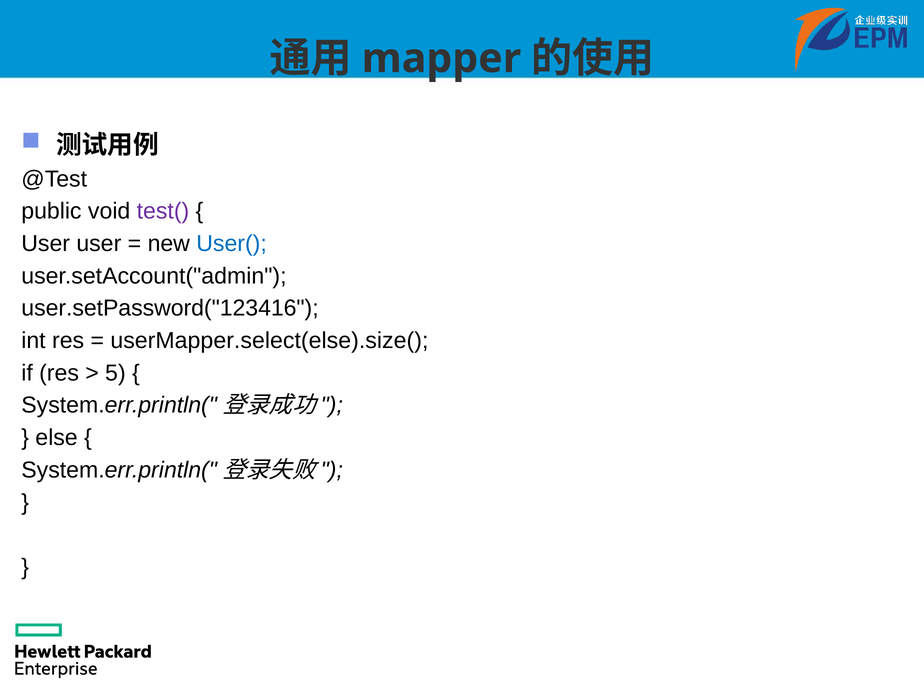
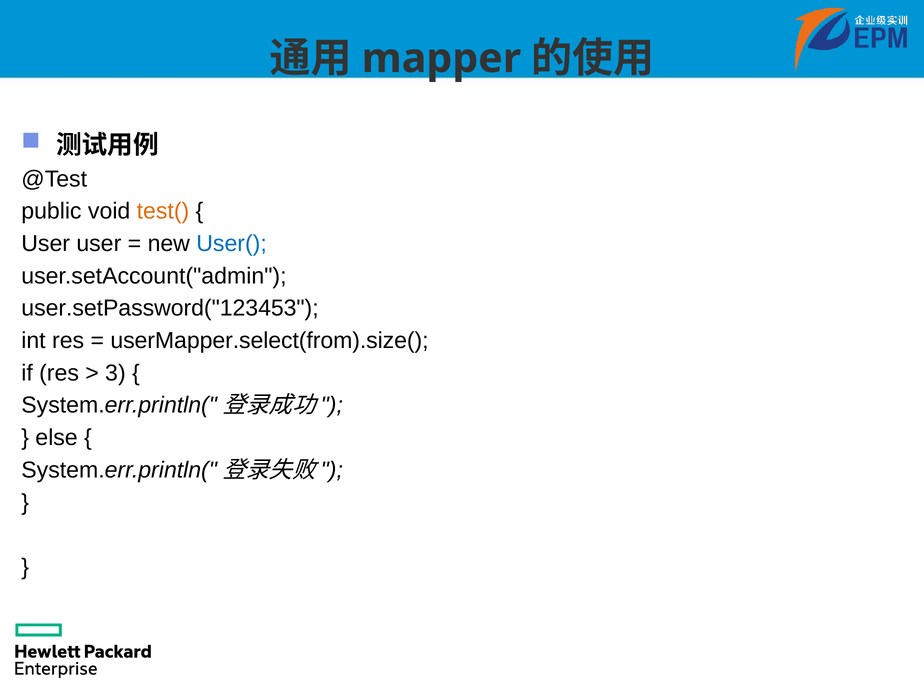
test( colour: purple -> orange
user.setPassword("123416: user.setPassword("123416 -> user.setPassword("123453
userMapper.select(else).size(: userMapper.select(else).size( -> userMapper.select(from).size(
5: 5 -> 3
